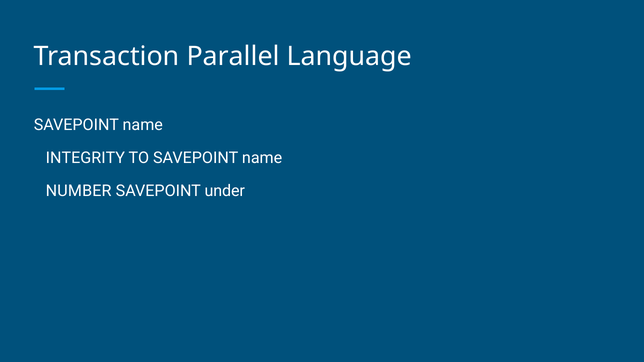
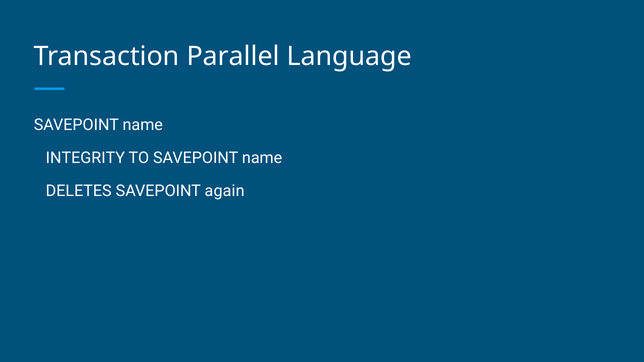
NUMBER: NUMBER -> DELETES
under: under -> again
